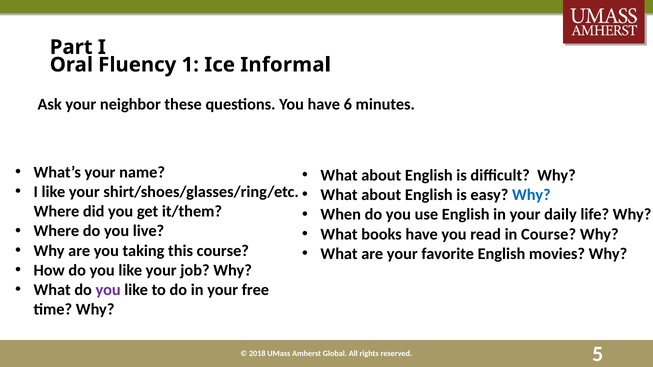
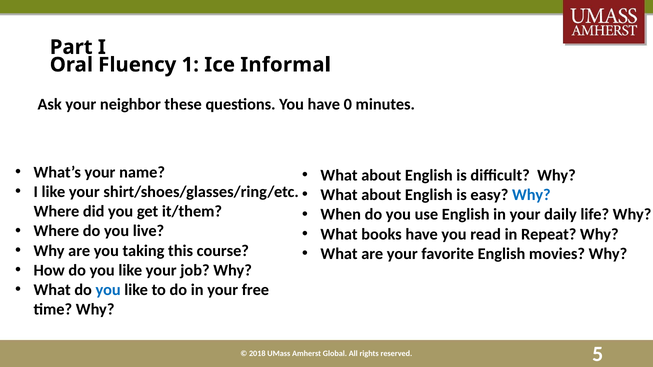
6: 6 -> 0
in Course: Course -> Repeat
you at (108, 290) colour: purple -> blue
